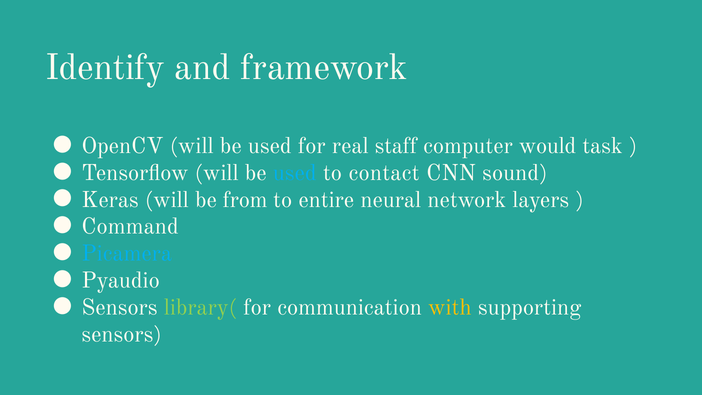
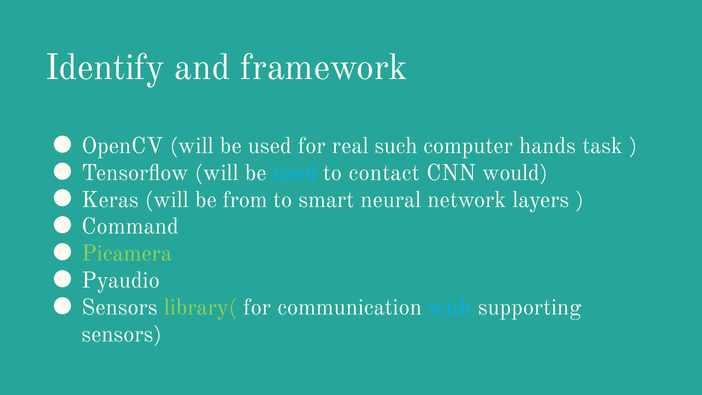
staff: staff -> such
would: would -> hands
sound: sound -> would
entire: entire -> smart
Picamera colour: light blue -> light green
with colour: yellow -> light blue
